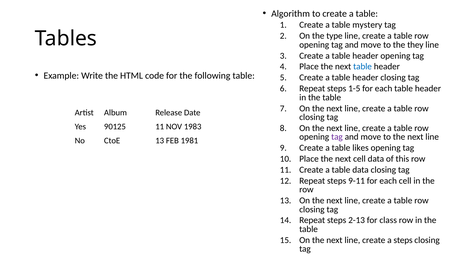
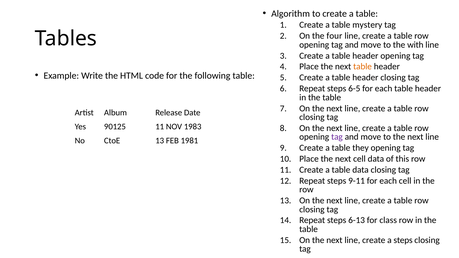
type: type -> four
they: they -> with
table at (363, 67) colour: blue -> orange
1-5: 1-5 -> 6-5
likes: likes -> they
2-13: 2-13 -> 6-13
